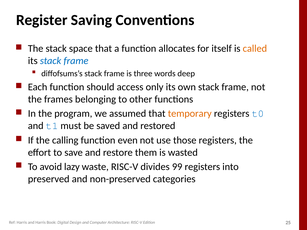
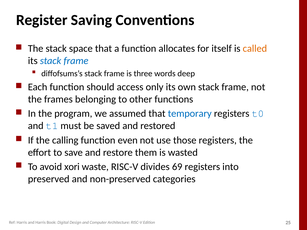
temporary colour: orange -> blue
lazy: lazy -> xori
99: 99 -> 69
